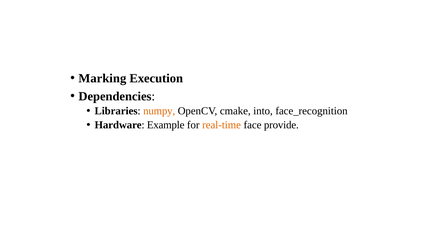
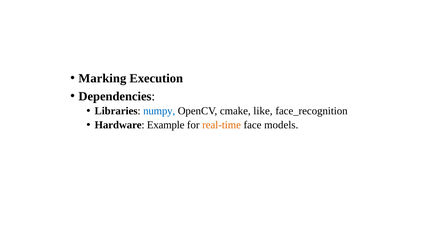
numpy colour: orange -> blue
into: into -> like
provide: provide -> models
